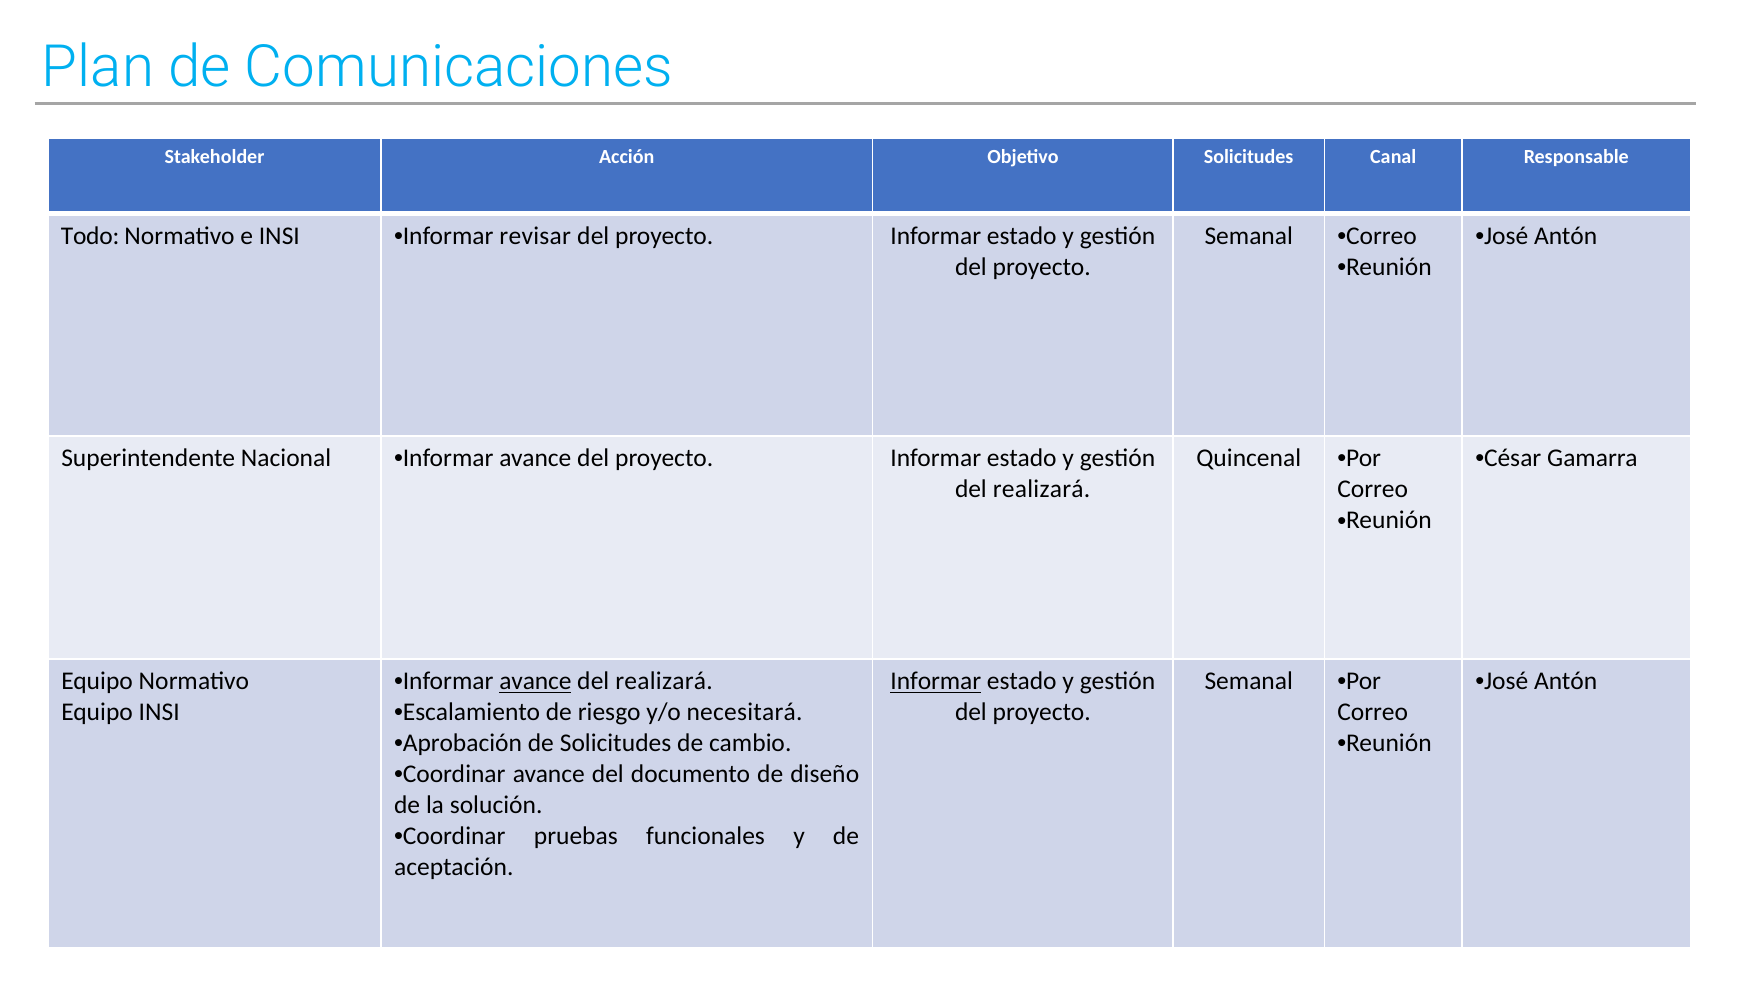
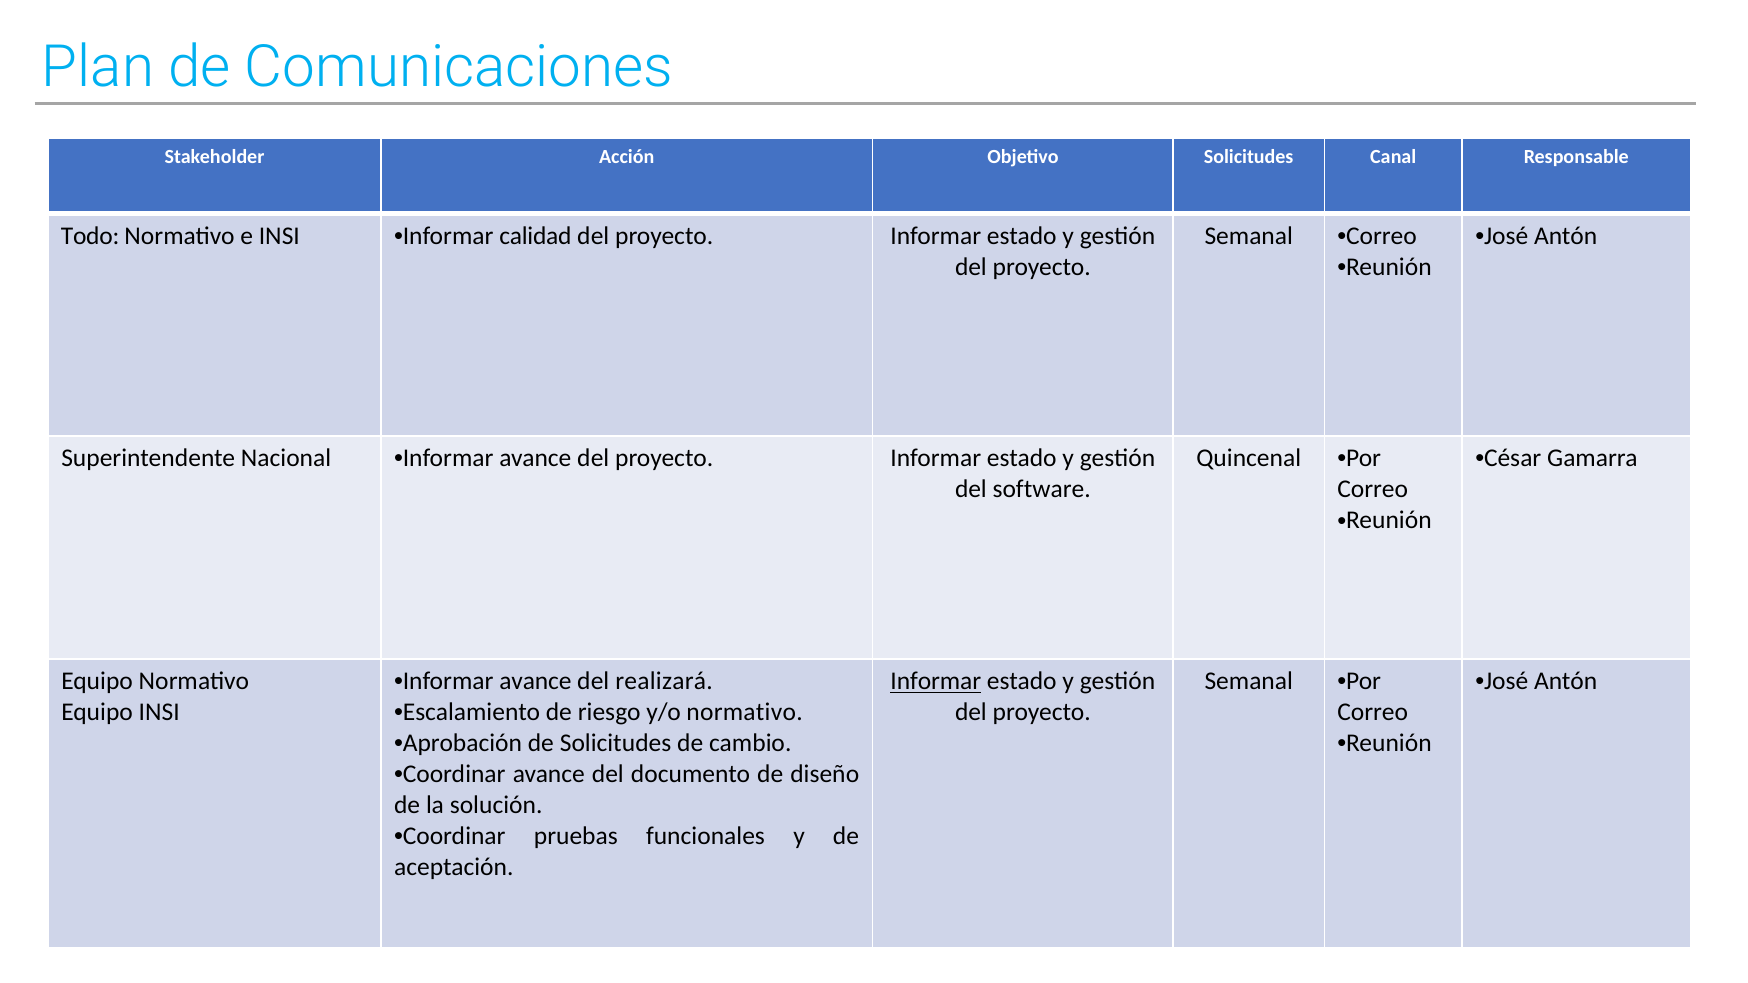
revisar: revisar -> calidad
realizará at (1042, 490): realizará -> software
avance at (535, 682) underline: present -> none
y/o necesitará: necesitará -> normativo
